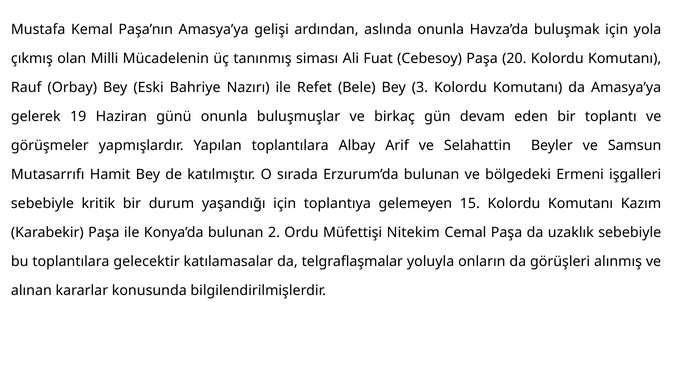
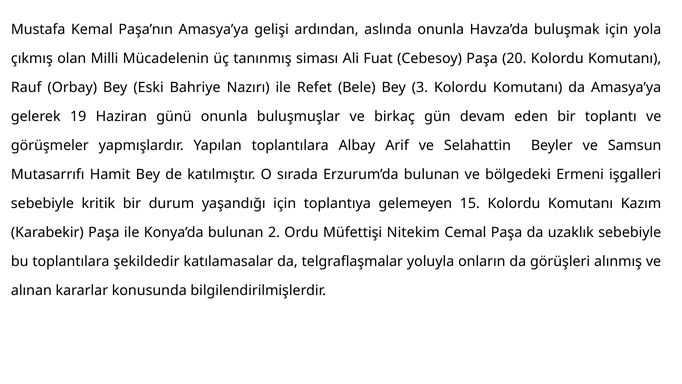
gelecektir: gelecektir -> şekildedir
